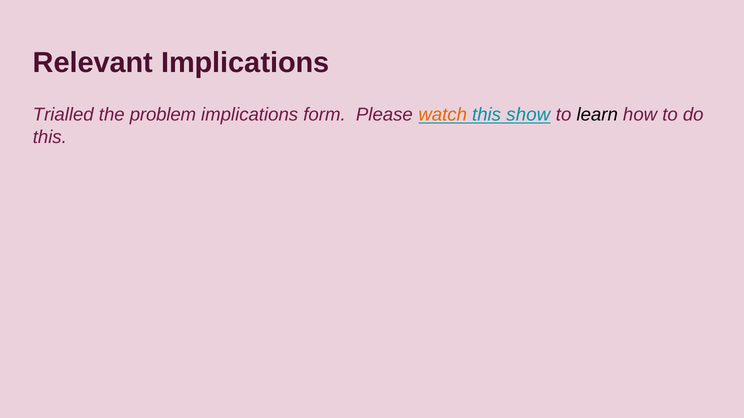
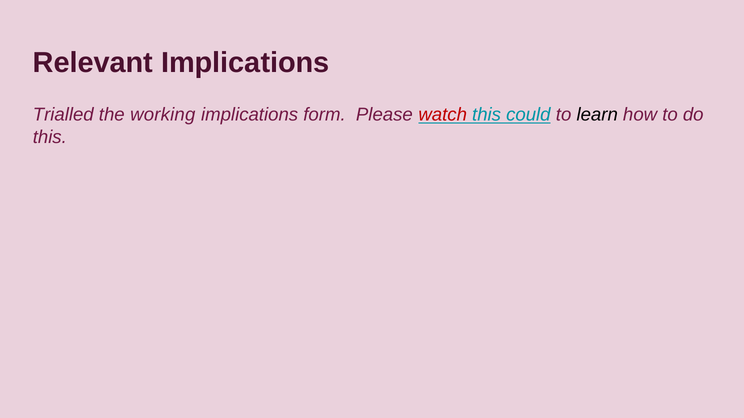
problem: problem -> working
watch colour: orange -> red
show: show -> could
